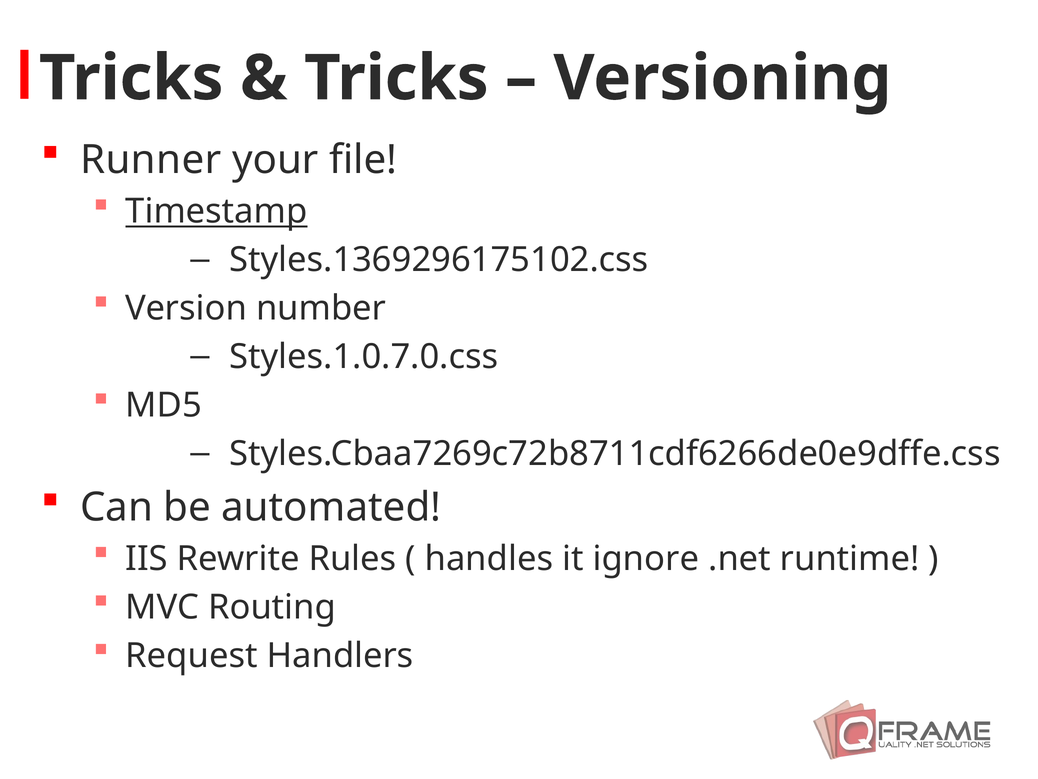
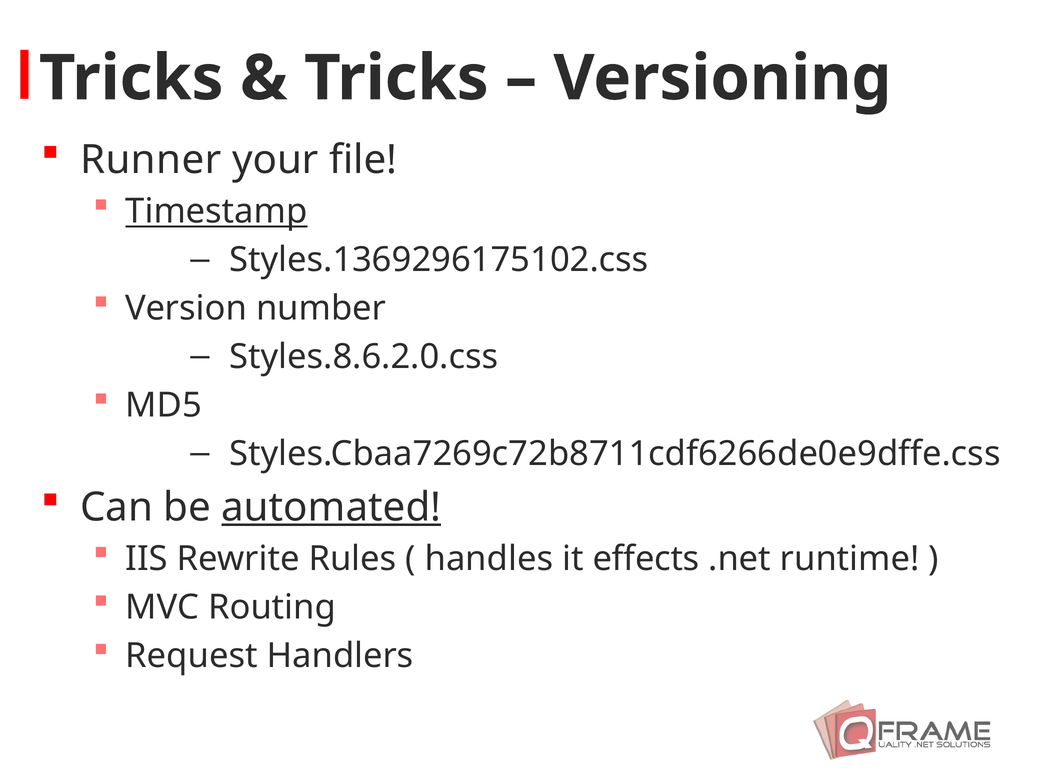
Styles.1.0.7.0.css: Styles.1.0.7.0.css -> Styles.8.6.2.0.css
automated underline: none -> present
ignore: ignore -> effects
